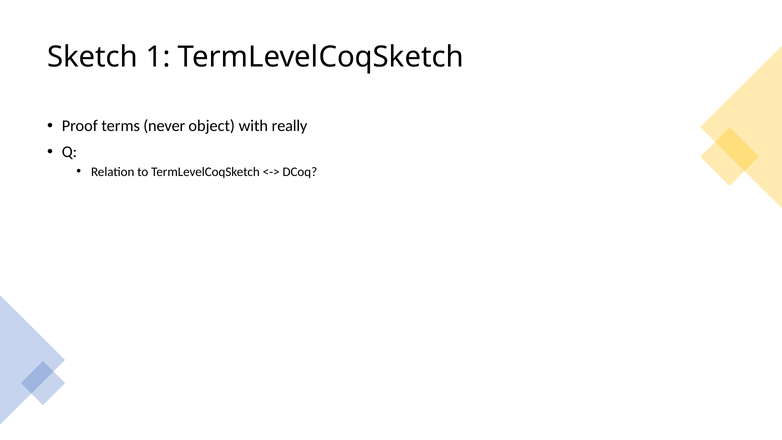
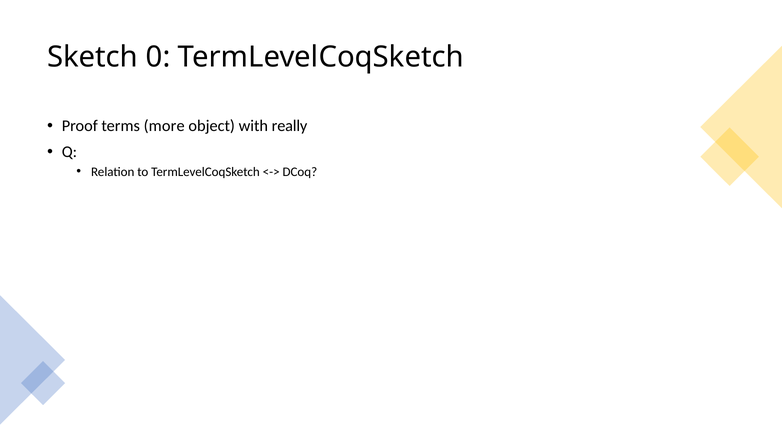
1: 1 -> 0
never: never -> more
